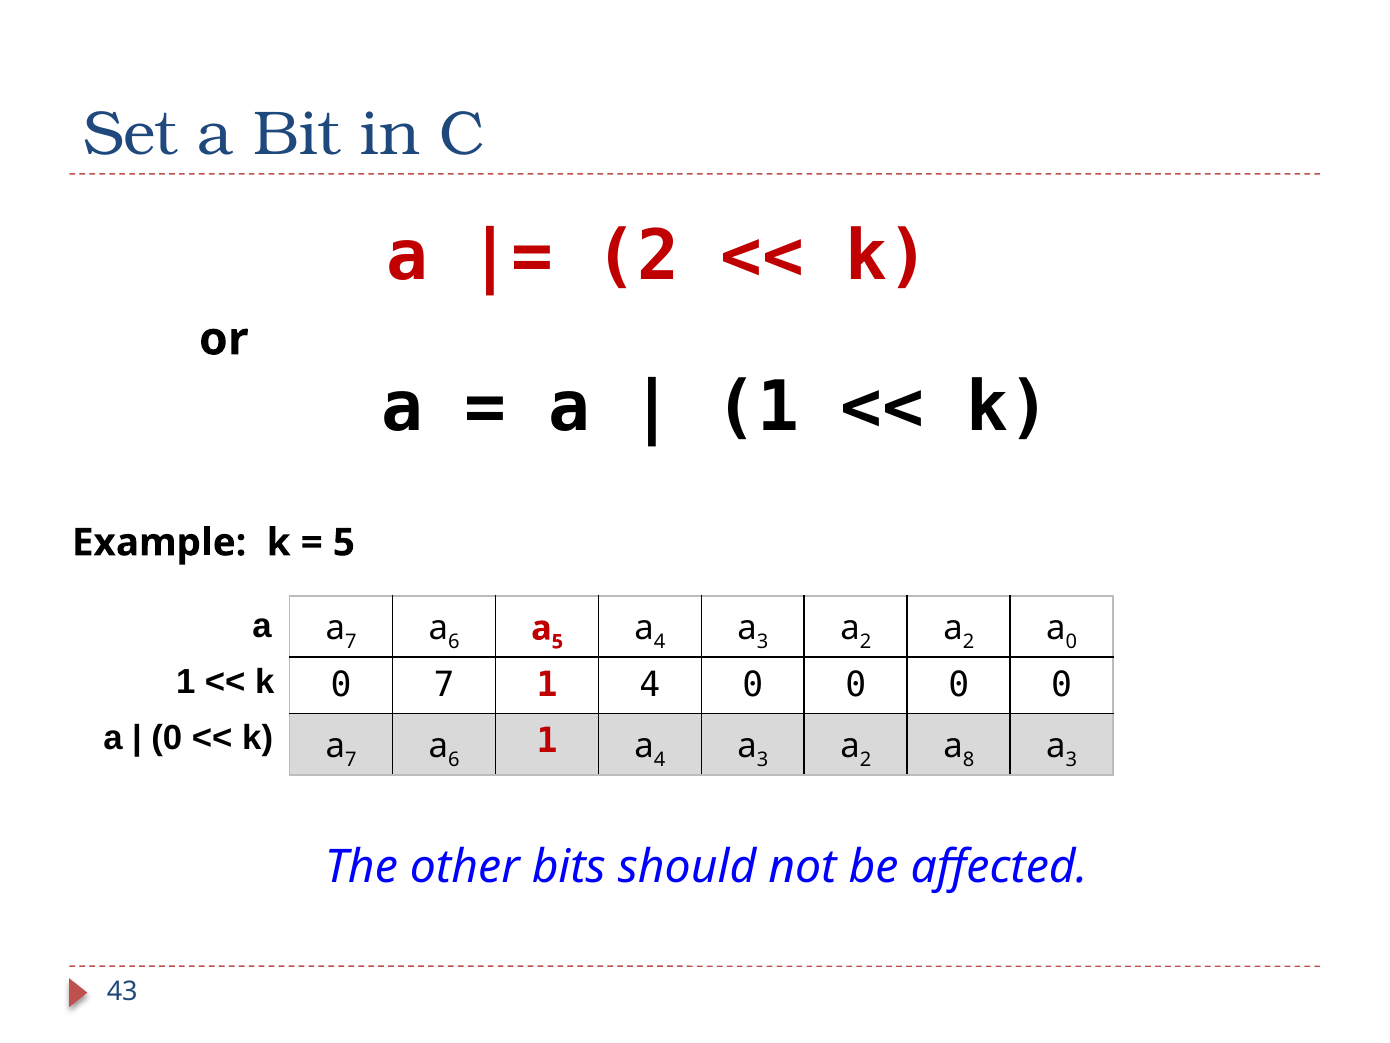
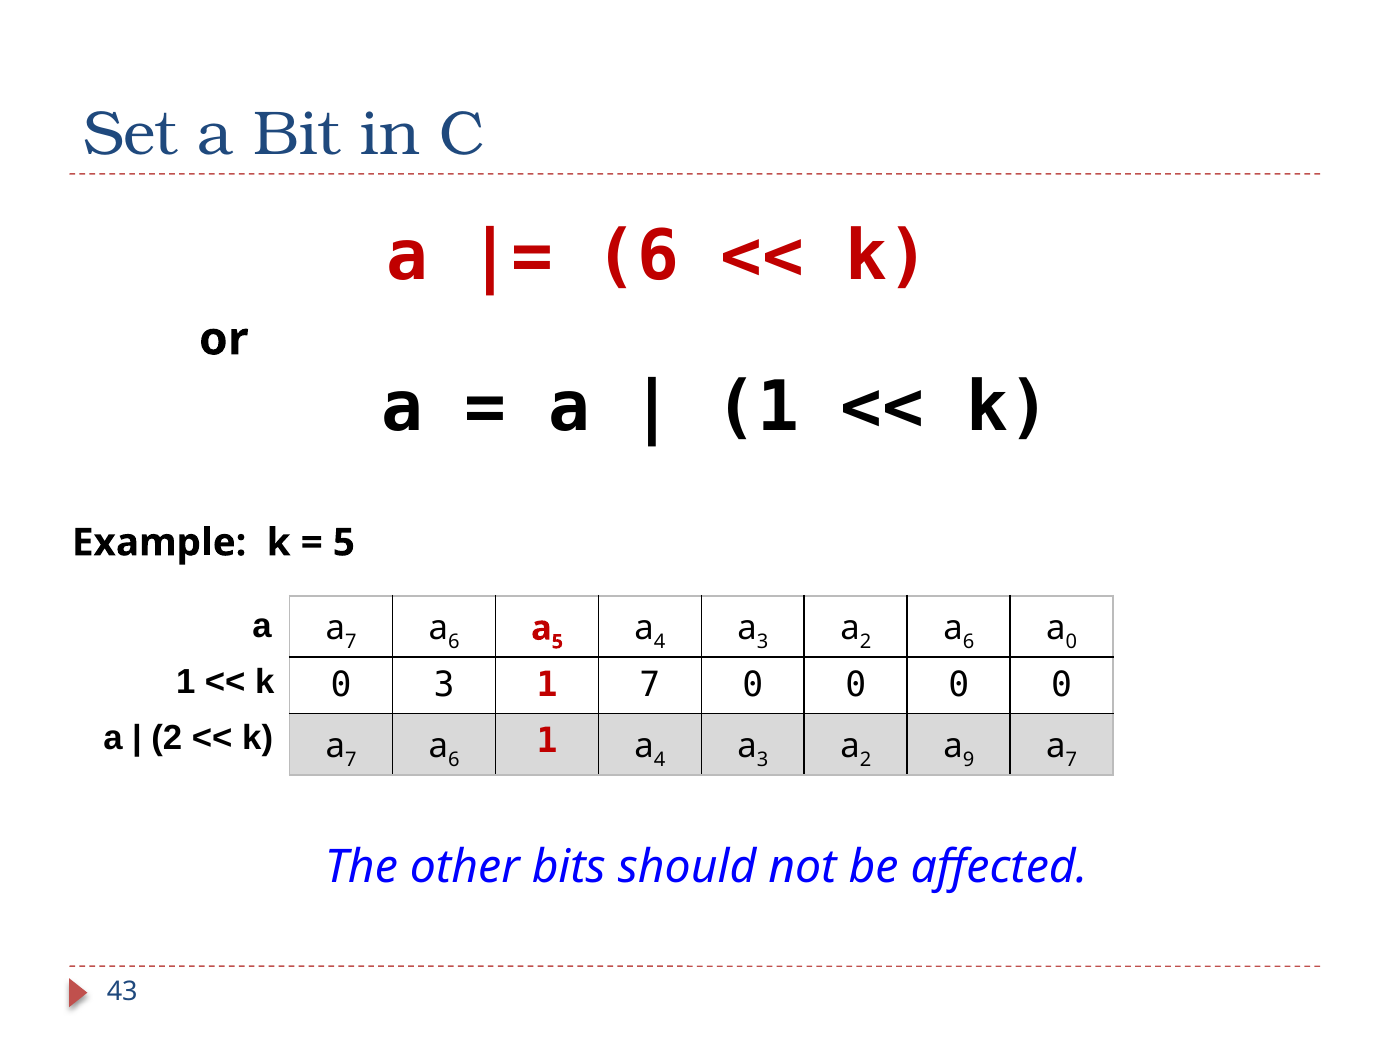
2 at (637, 256): 2 -> 6
2 at (969, 641): 2 -> 6
0 7: 7 -> 3
1 4: 4 -> 7
0 at (167, 738): 0 -> 2
8: 8 -> 9
3 at (1071, 759): 3 -> 7
